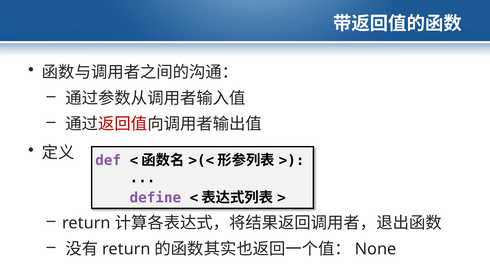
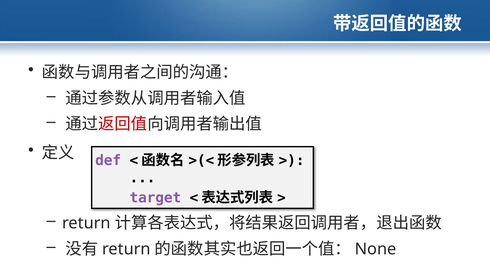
define: define -> target
